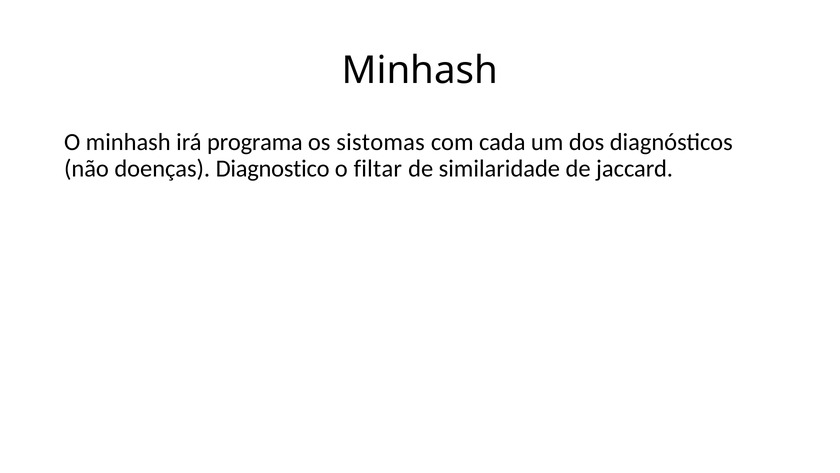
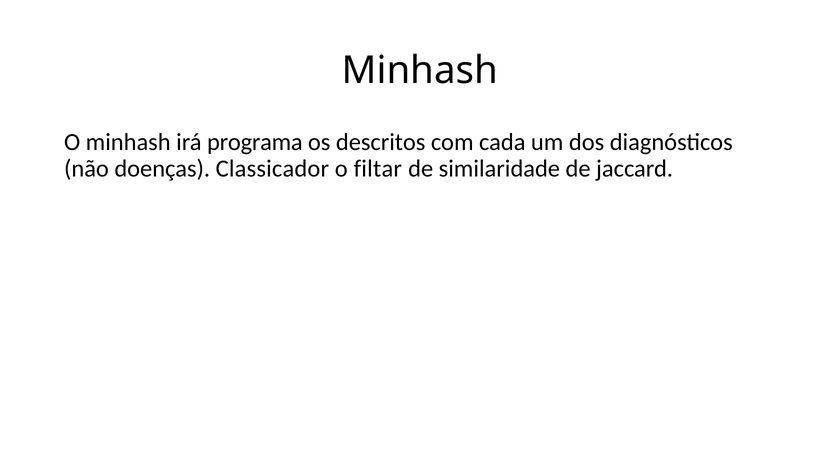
sistomas: sistomas -> descritos
Diagnostico: Diagnostico -> Classicador
